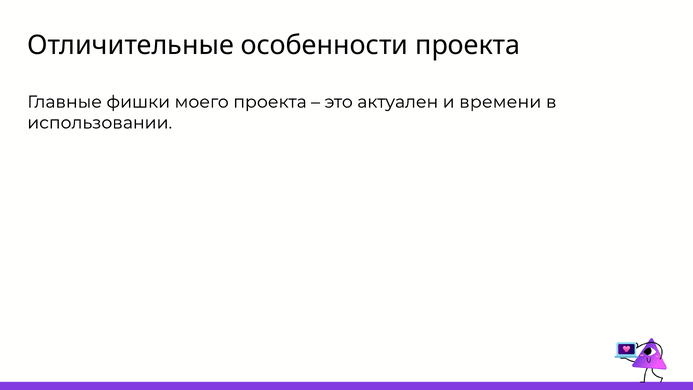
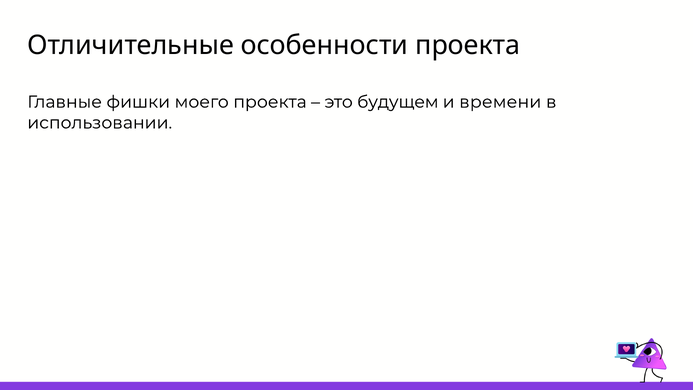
актуален: актуален -> будущем
